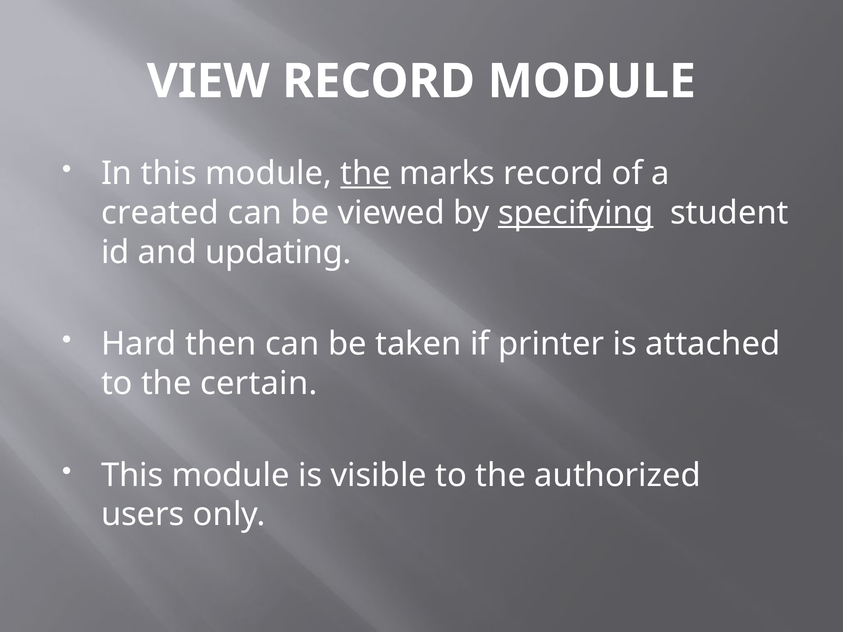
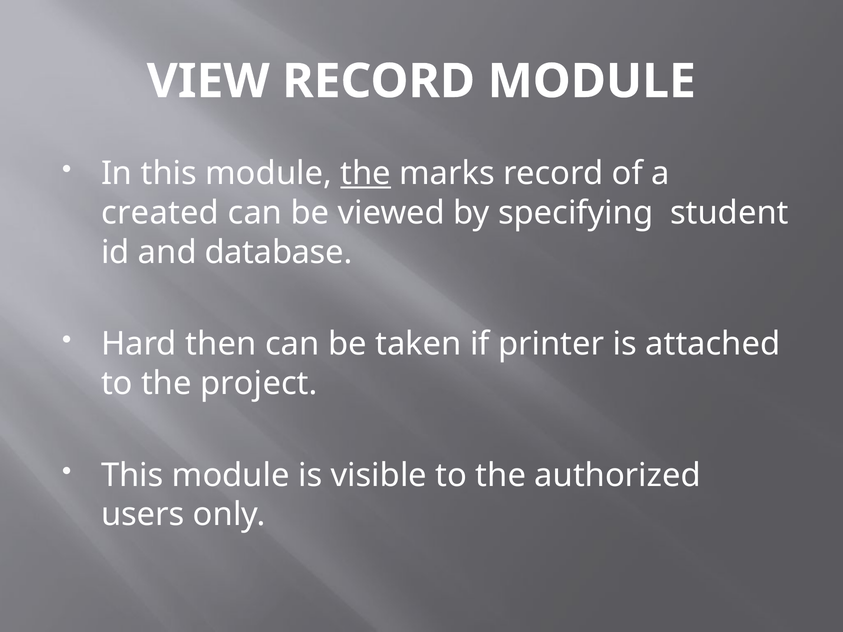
specifying underline: present -> none
updating: updating -> database
certain: certain -> project
